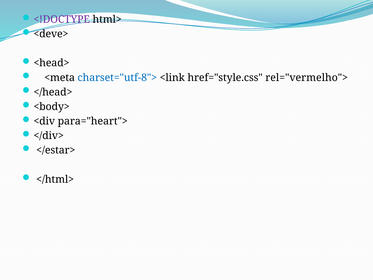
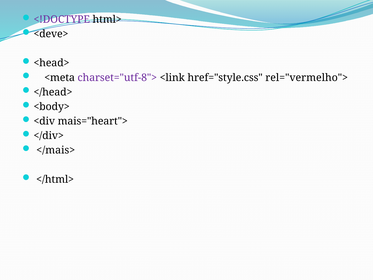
charset="utf-8"> colour: blue -> purple
para="heart">: para="heart"> -> mais="heart">
</estar>: </estar> -> </mais>
